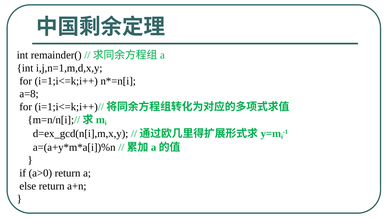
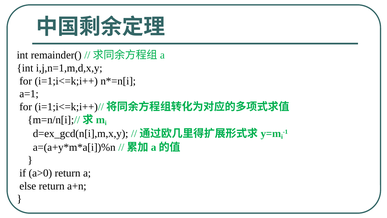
a=8: a=8 -> a=1
